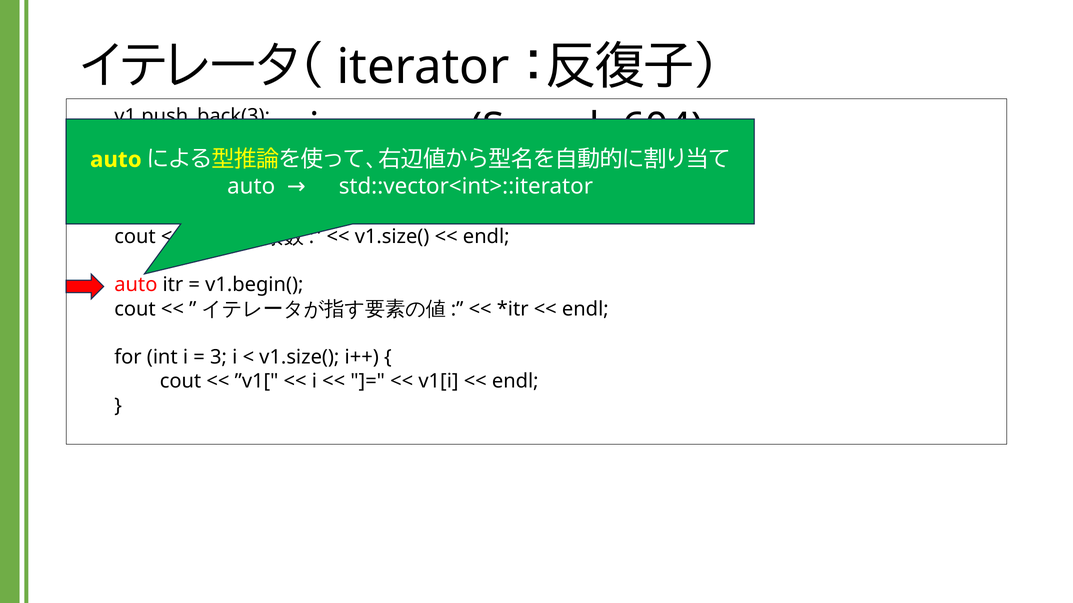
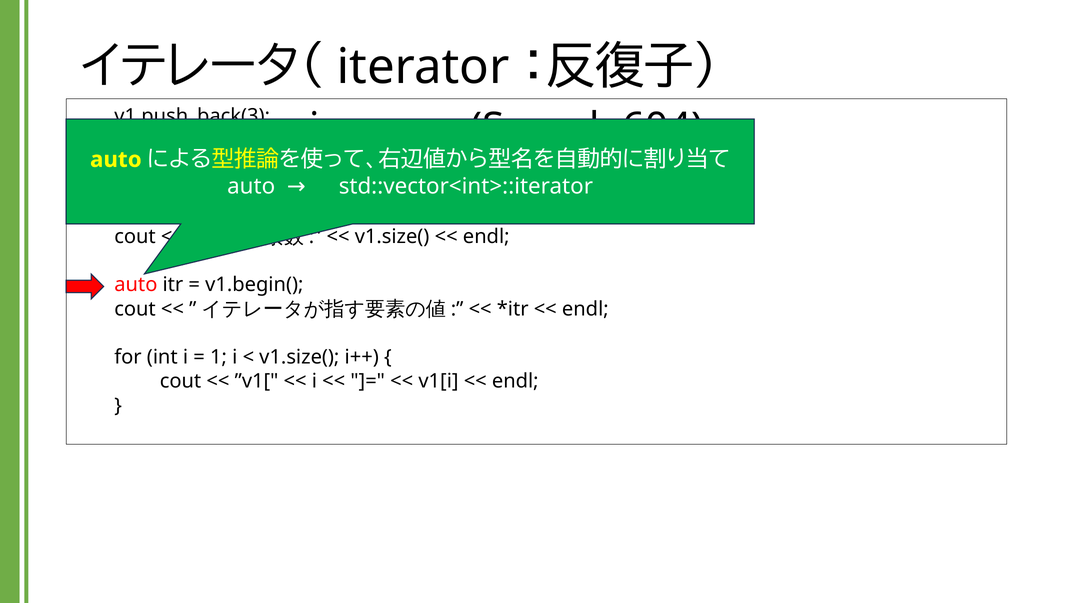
3: 3 -> 1
